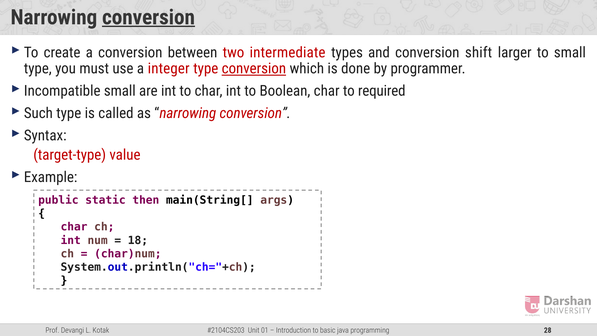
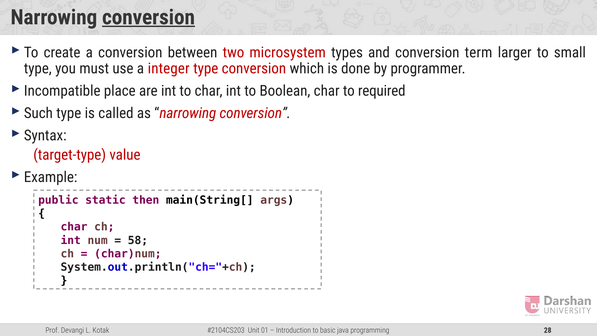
intermediate: intermediate -> microsystem
shift: shift -> term
conversion at (254, 69) underline: present -> none
Incompatible small: small -> place
18: 18 -> 58
